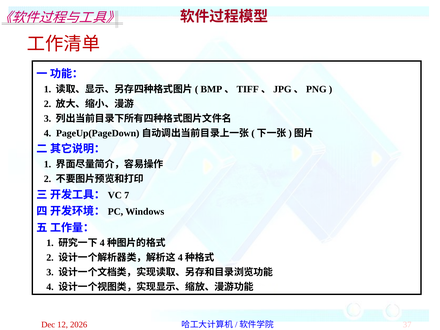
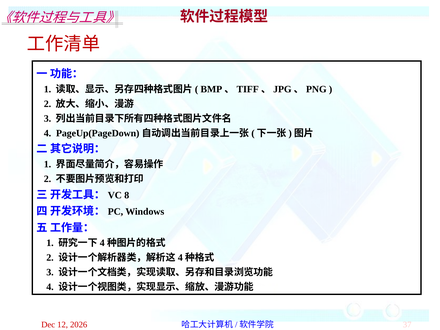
7: 7 -> 8
